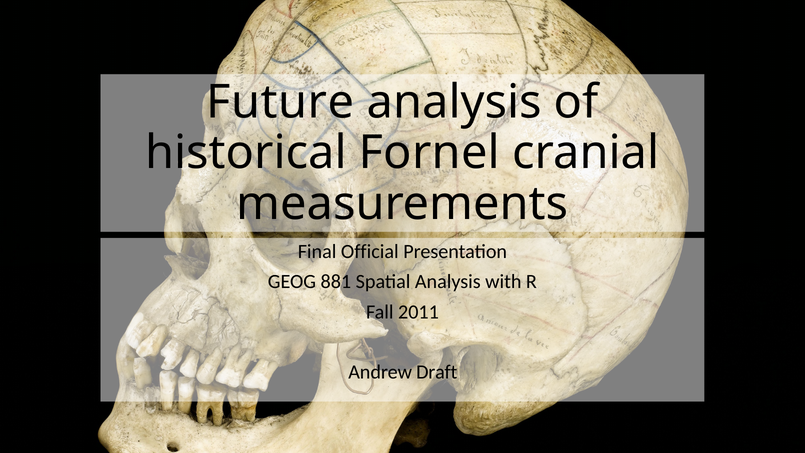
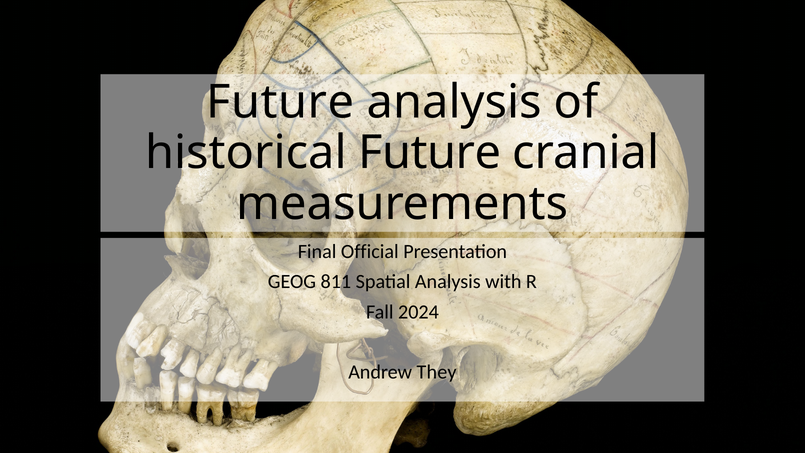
historical Fornel: Fornel -> Future
881: 881 -> 811
2011: 2011 -> 2024
Draft: Draft -> They
